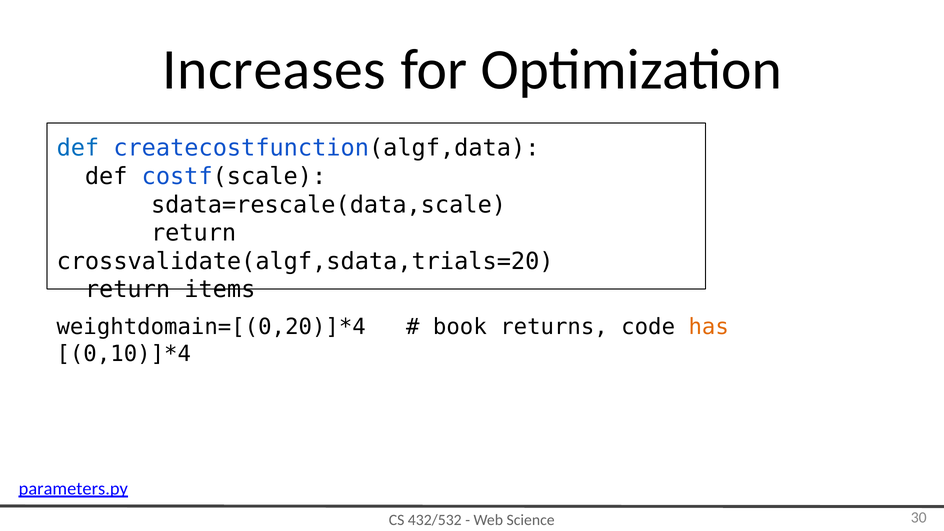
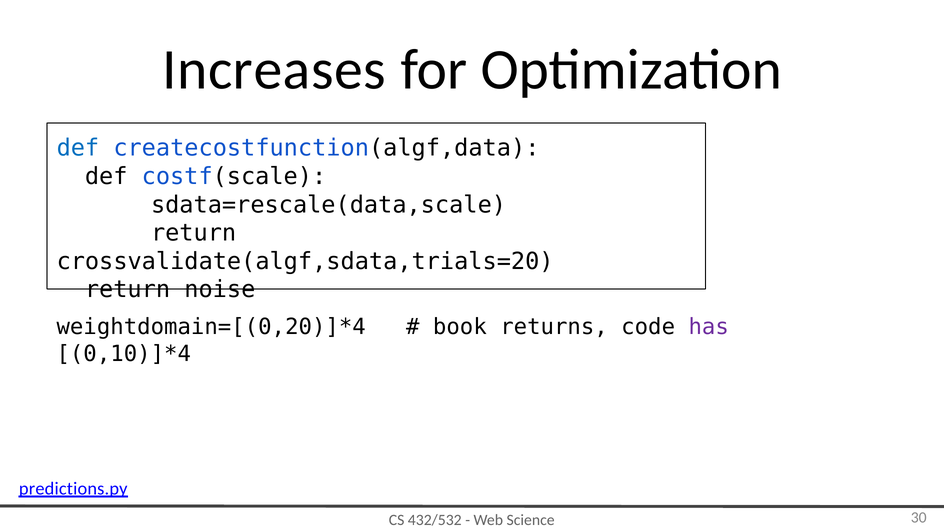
items: items -> noise
has colour: orange -> purple
parameters.py: parameters.py -> predictions.py
